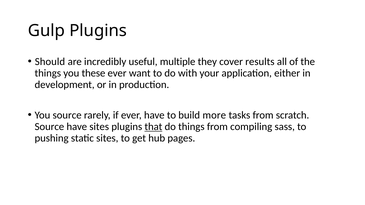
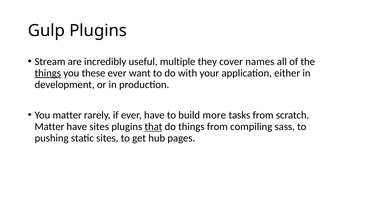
Should: Should -> Stream
results: results -> names
things at (48, 73) underline: none -> present
You source: source -> matter
Source at (49, 127): Source -> Matter
